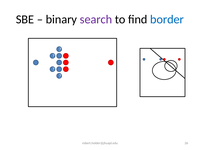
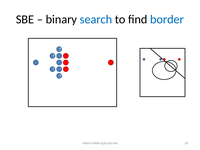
search colour: purple -> blue
